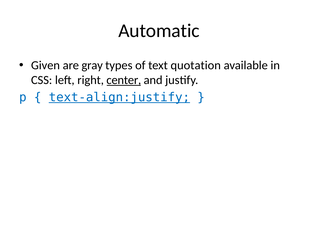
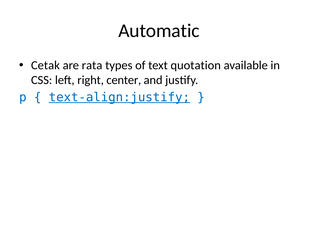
Given: Given -> Cetak
gray: gray -> rata
center underline: present -> none
